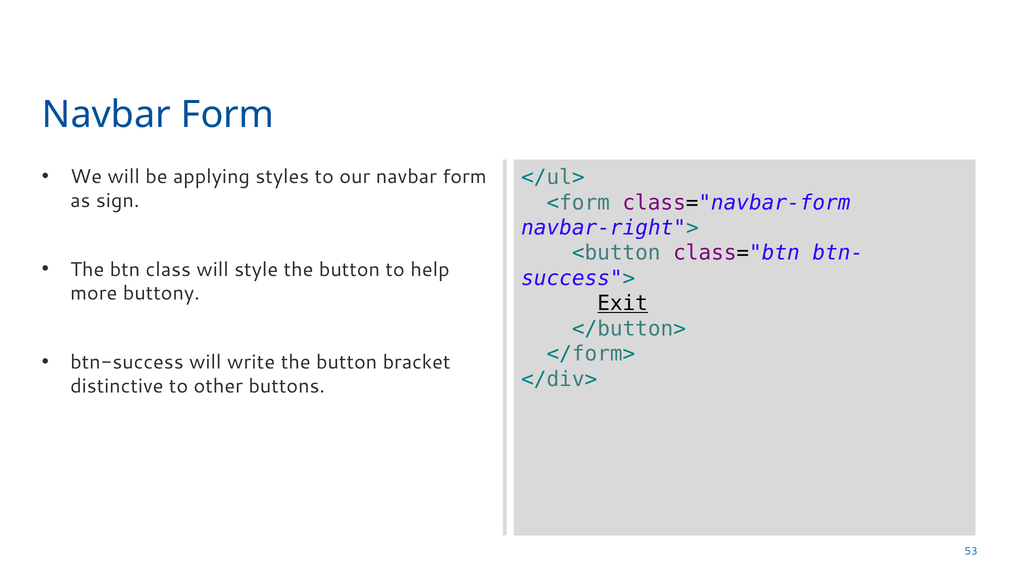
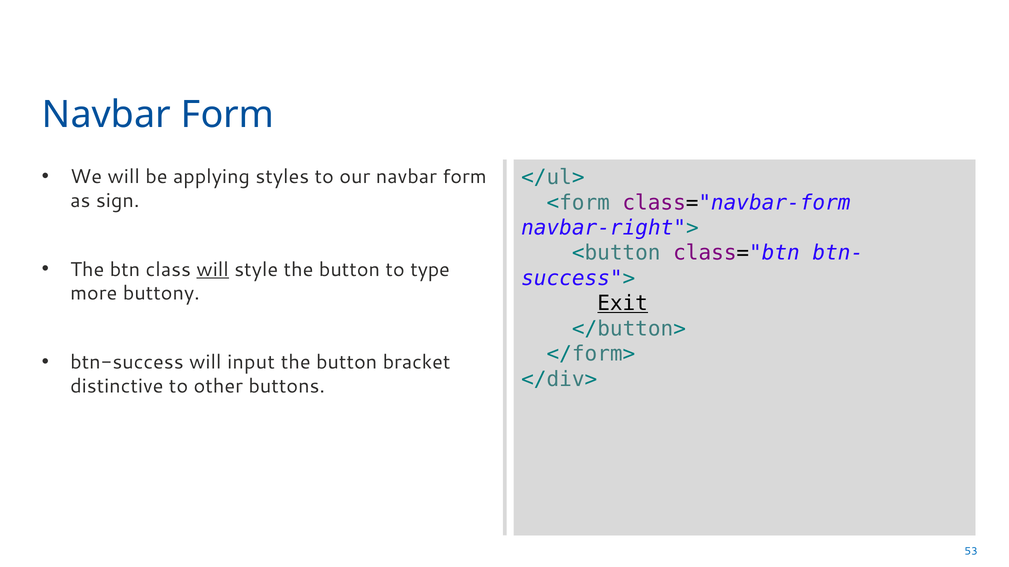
will at (213, 270) underline: none -> present
help: help -> type
write: write -> input
